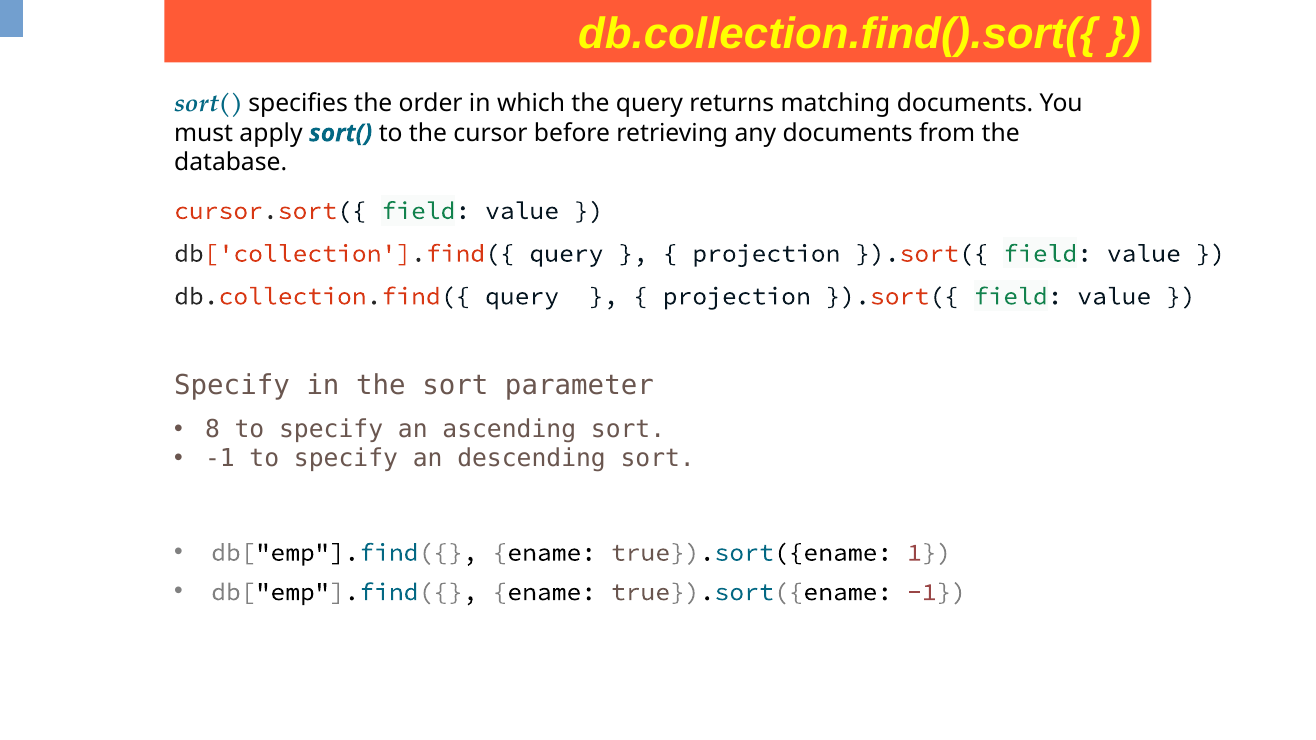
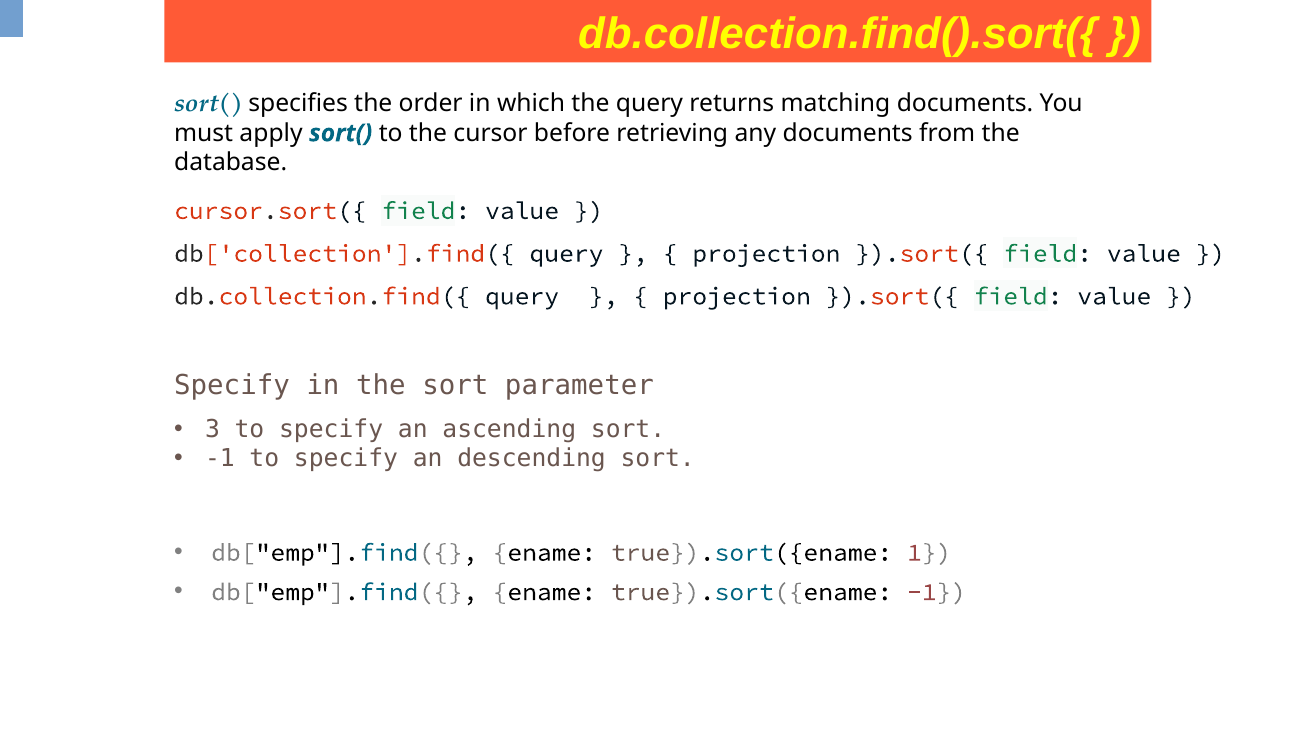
8: 8 -> 3
